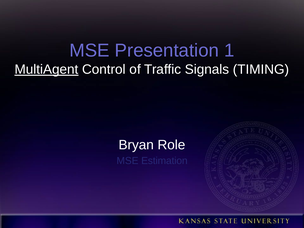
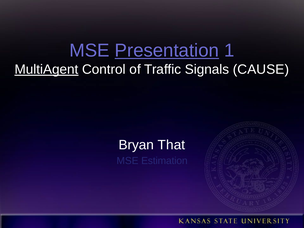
Presentation underline: none -> present
TIMING: TIMING -> CAUSE
Role: Role -> That
